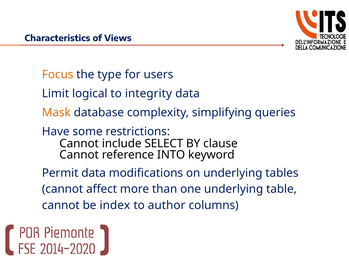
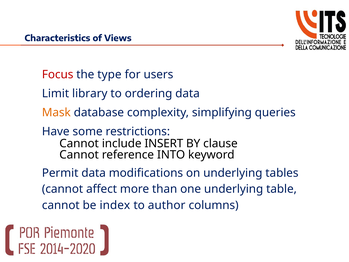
Focus colour: orange -> red
logical: logical -> library
integrity: integrity -> ordering
SELECT: SELECT -> INSERT
